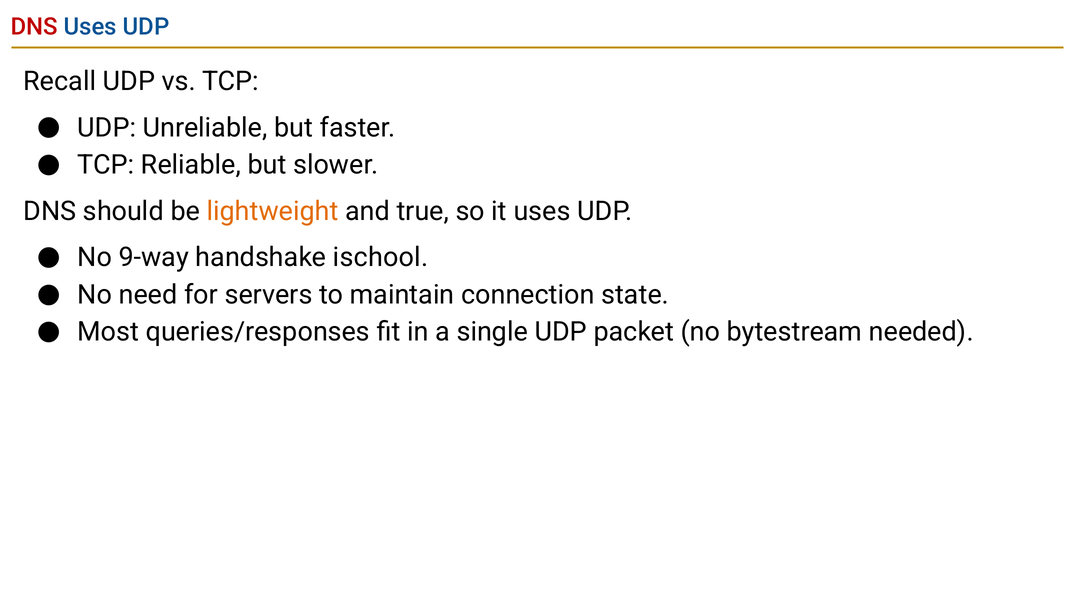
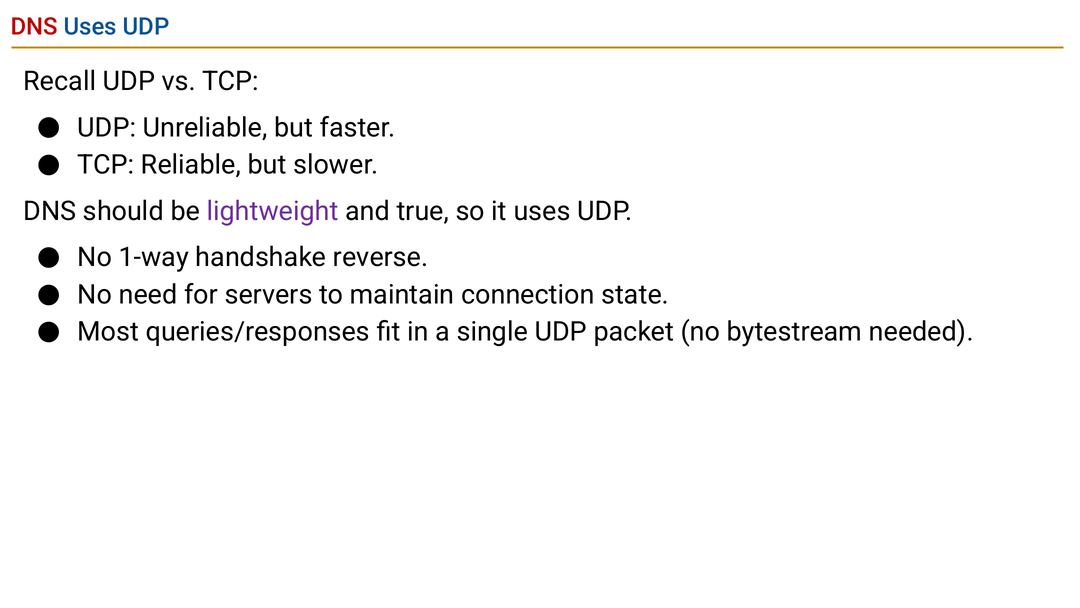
lightweight colour: orange -> purple
9-way: 9-way -> 1-way
ischool: ischool -> reverse
